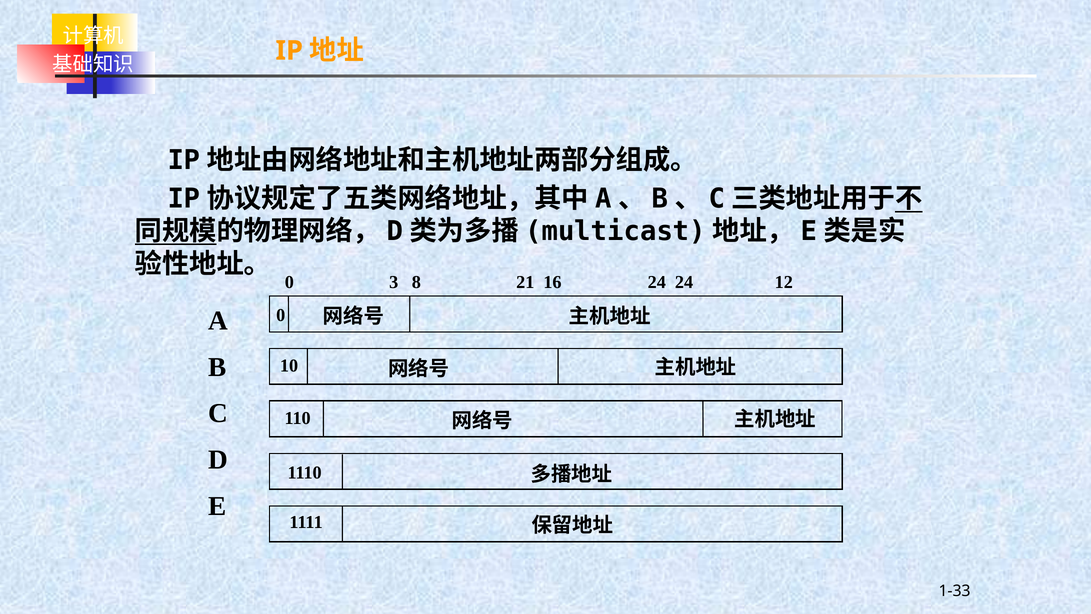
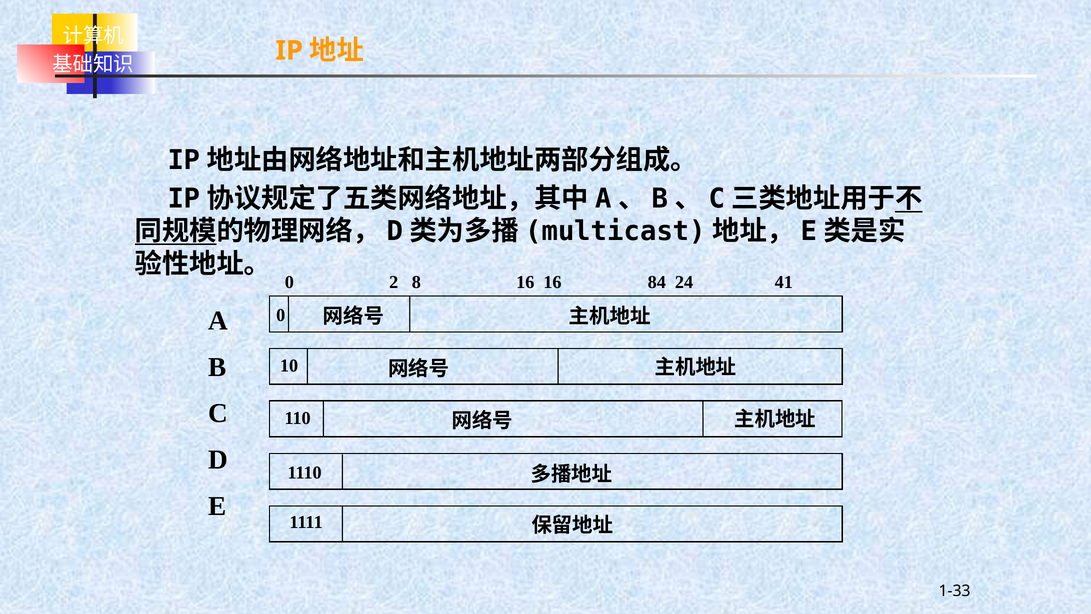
3: 3 -> 2
8 21: 21 -> 16
16 24: 24 -> 84
12: 12 -> 41
